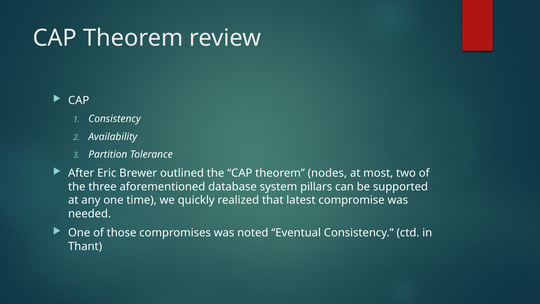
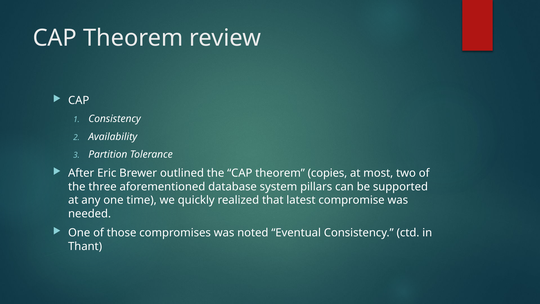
nodes: nodes -> copies
